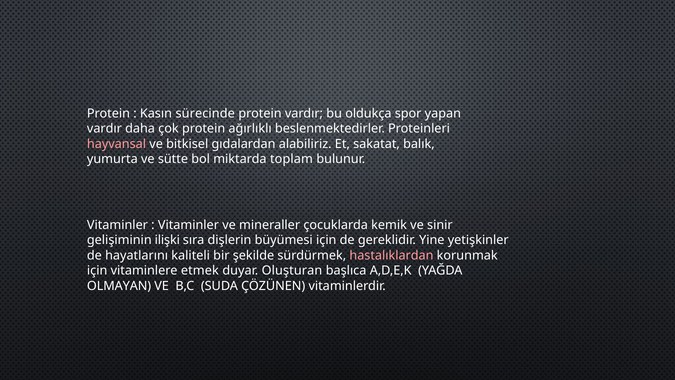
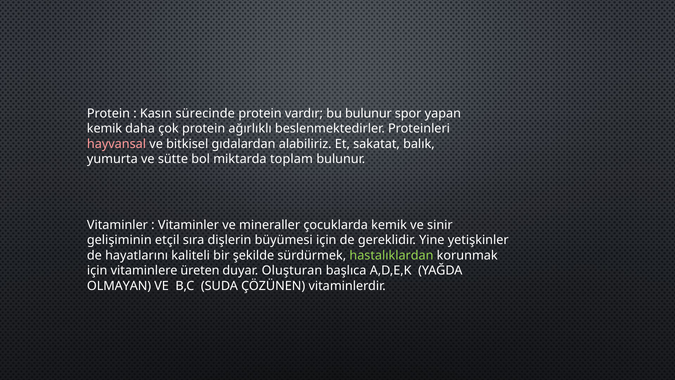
bu oldukça: oldukça -> bulunur
vardır at (104, 129): vardır -> kemik
ilişki: ilişki -> etçil
hastalıklardan colour: pink -> light green
etmek: etmek -> üreten
